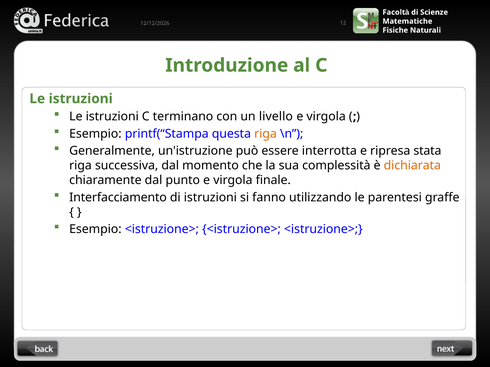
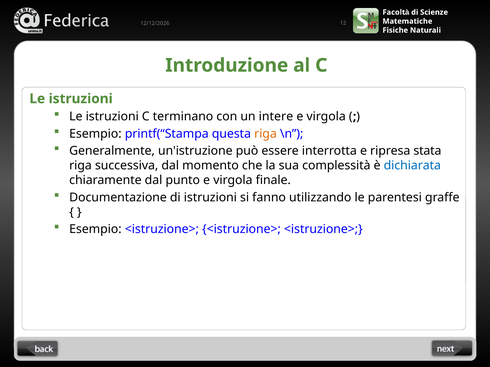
livello: livello -> intere
dichiarata colour: orange -> blue
Interfacciamento: Interfacciamento -> Documentazione
